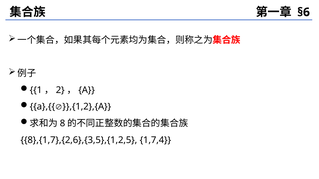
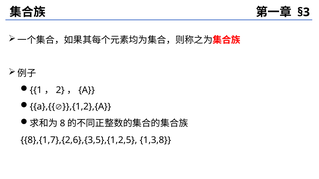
§6: §6 -> §3
1,7,4: 1,7,4 -> 1,3,8
